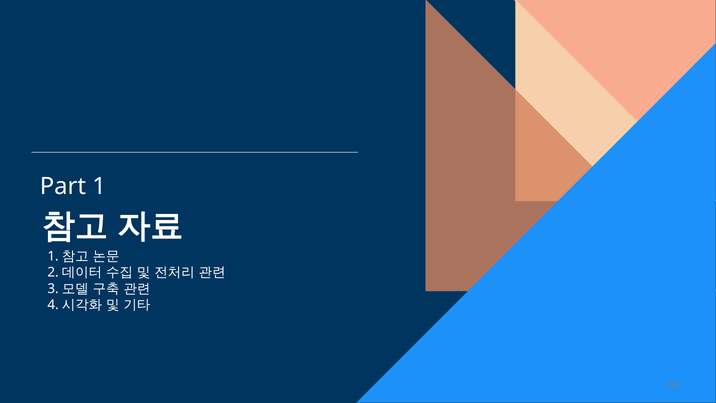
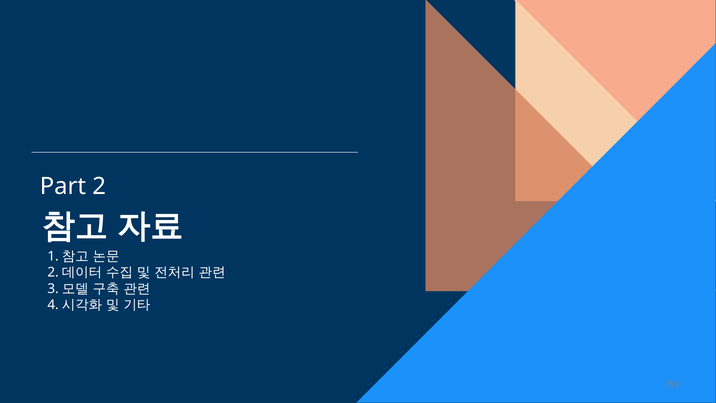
1: 1 -> 2
